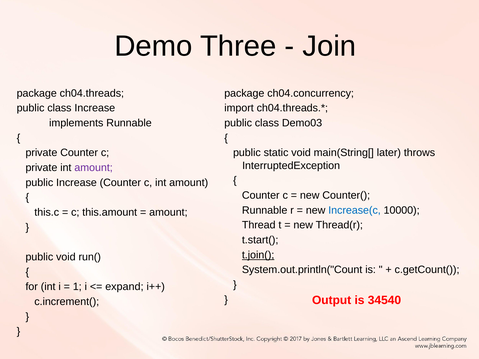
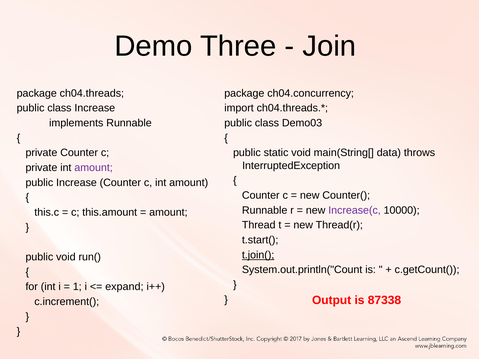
later: later -> data
Increase(c colour: blue -> purple
34540: 34540 -> 87338
